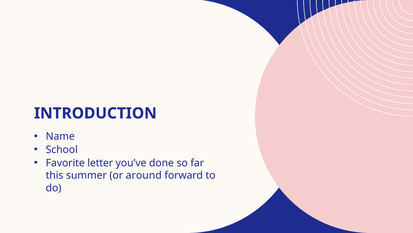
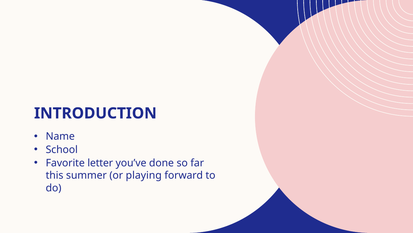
around: around -> playing
